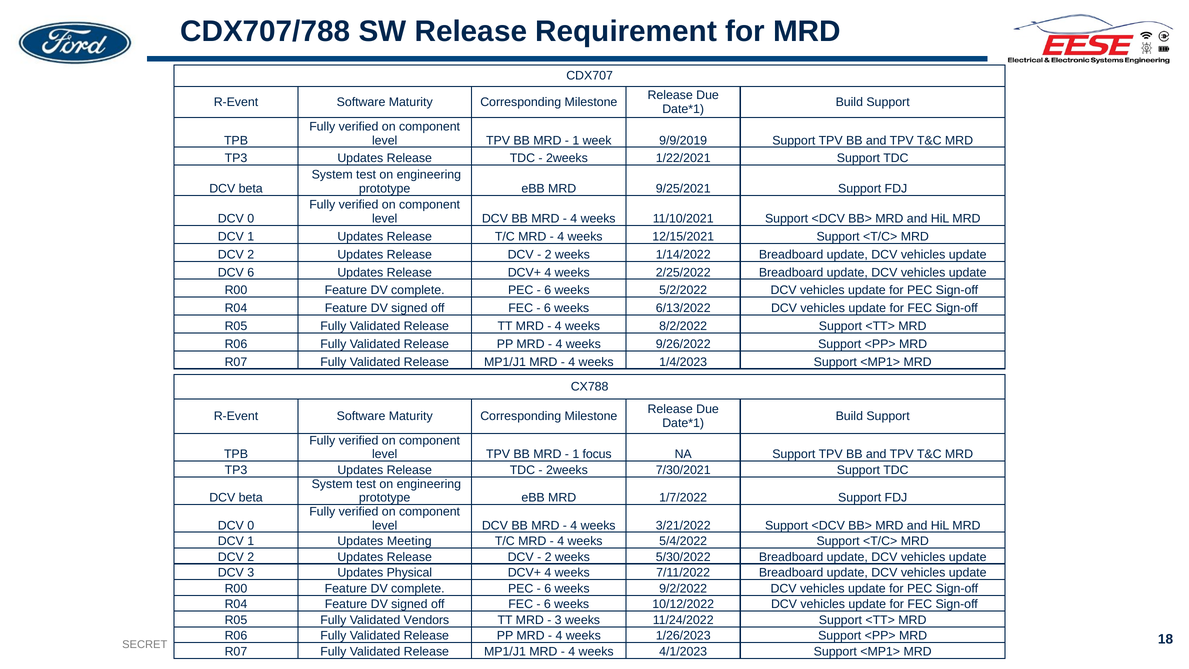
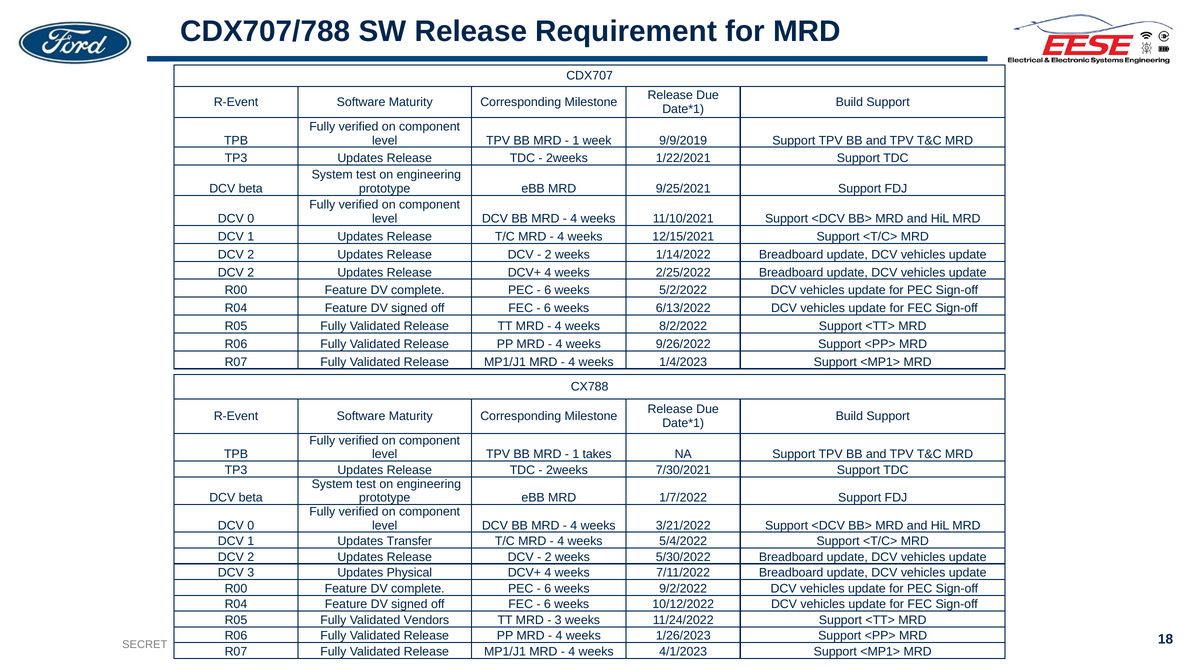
6 at (251, 272): 6 -> 2
focus: focus -> takes
Meeting: Meeting -> Transfer
